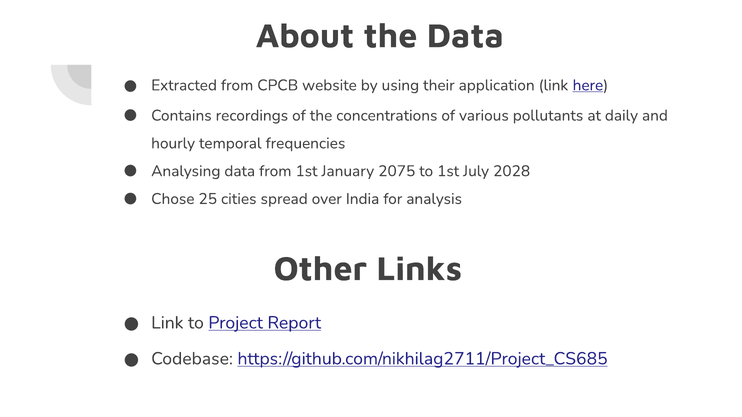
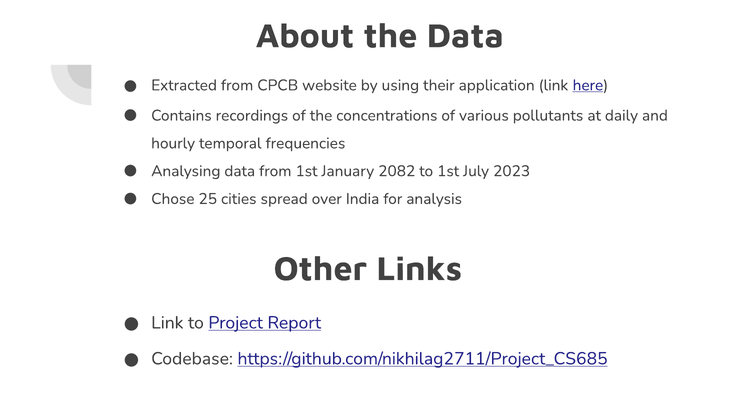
2075: 2075 -> 2082
2028: 2028 -> 2023
